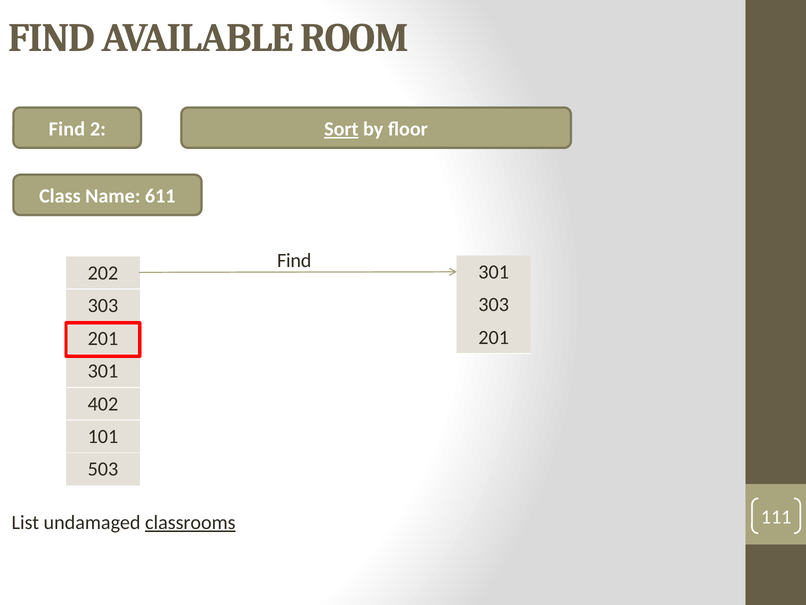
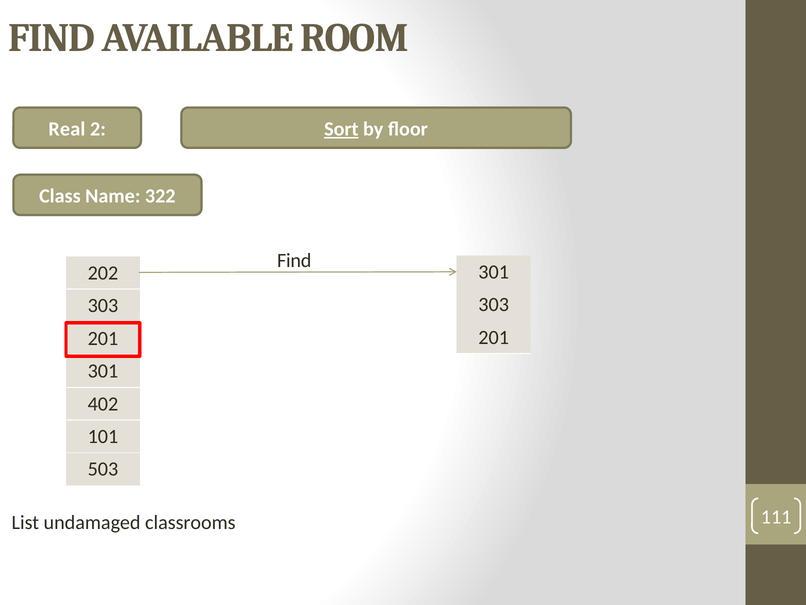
Find at (67, 129): Find -> Real
611: 611 -> 322
classrooms underline: present -> none
